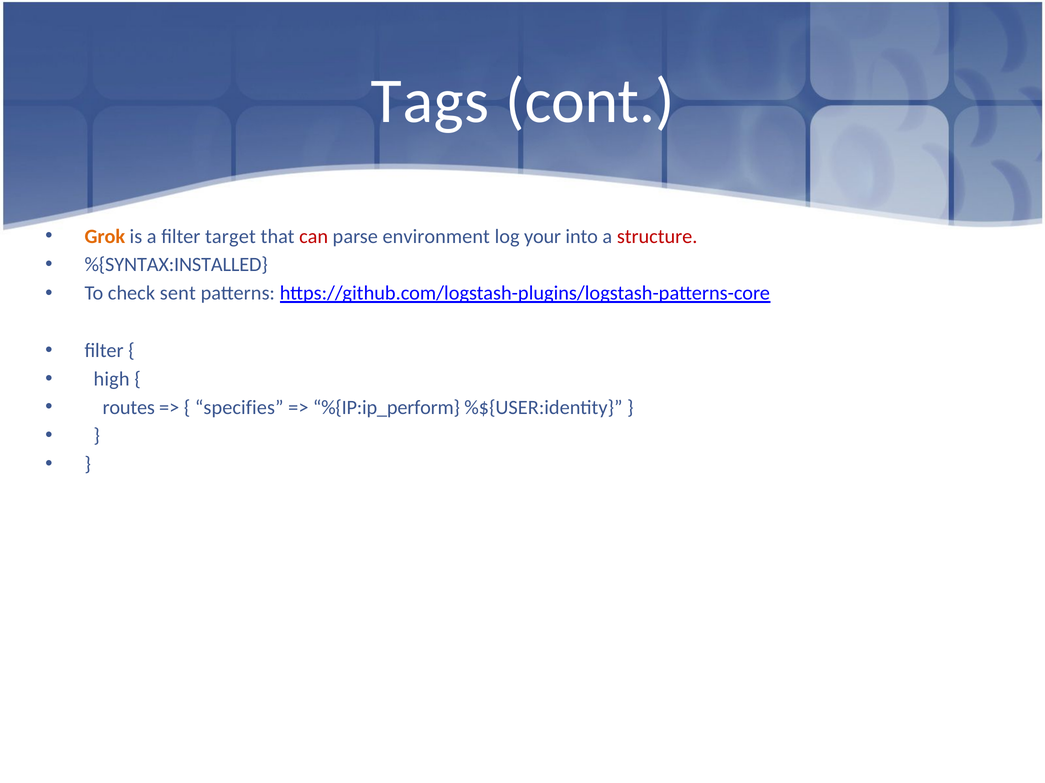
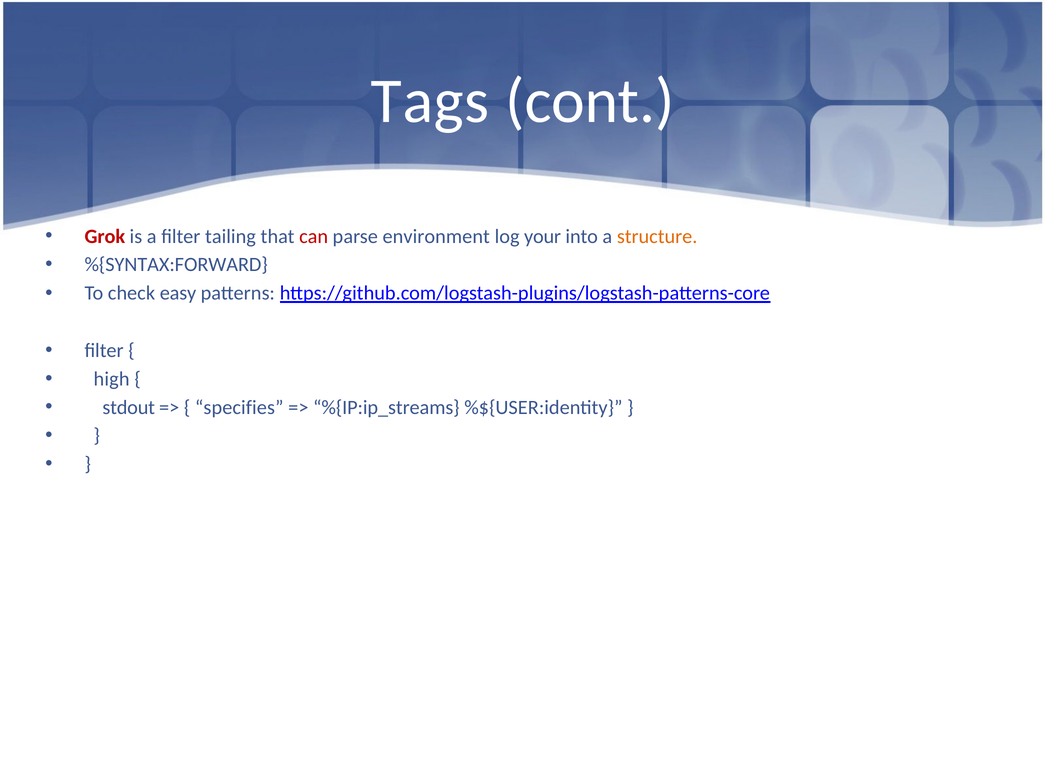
Grok colour: orange -> red
target: target -> tailing
structure colour: red -> orange
%{SYNTAX:INSTALLED: %{SYNTAX:INSTALLED -> %{SYNTAX:FORWARD
sent: sent -> easy
routes: routes -> stdout
%{IP:ip_perform: %{IP:ip_perform -> %{IP:ip_streams
